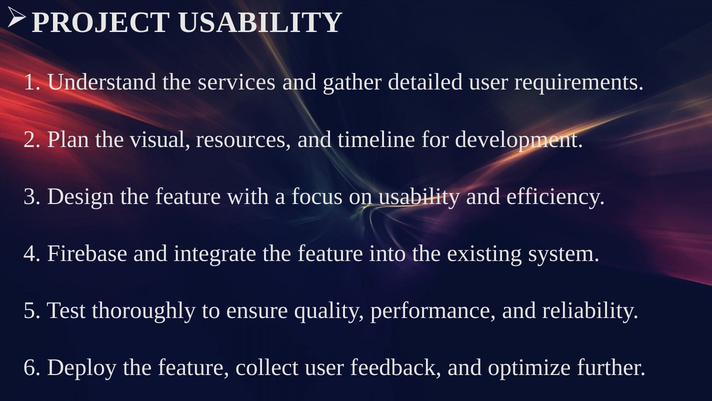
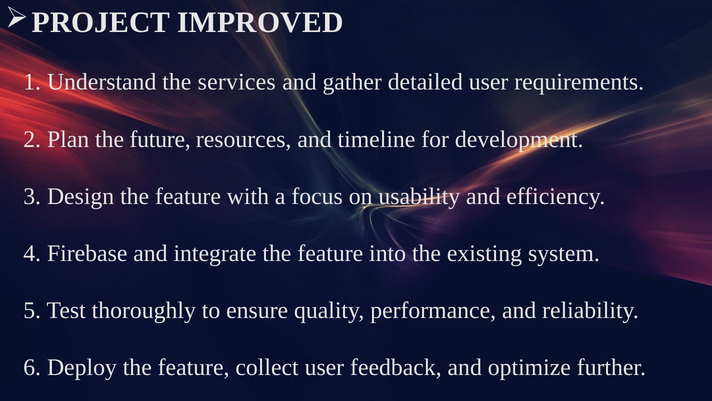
PROJECT USABILITY: USABILITY -> IMPROVED
visual: visual -> future
